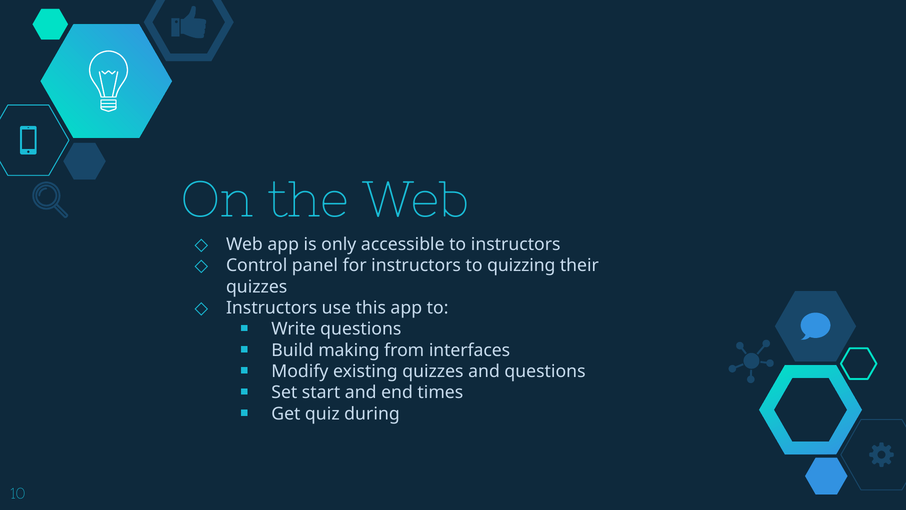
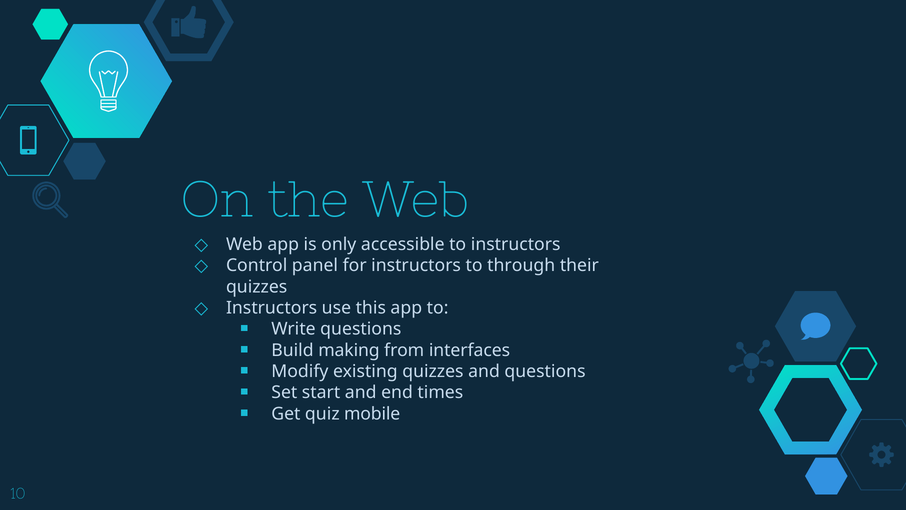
quizzing: quizzing -> through
during: during -> mobile
